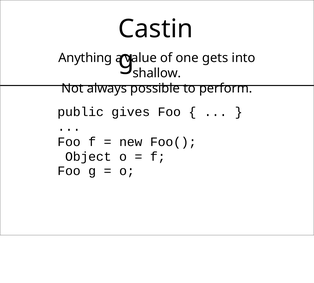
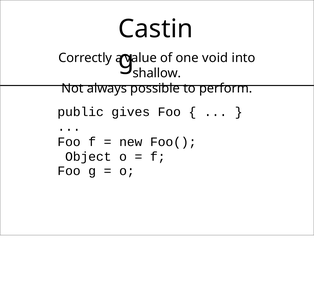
Anything: Anything -> Correctly
gets: gets -> void
